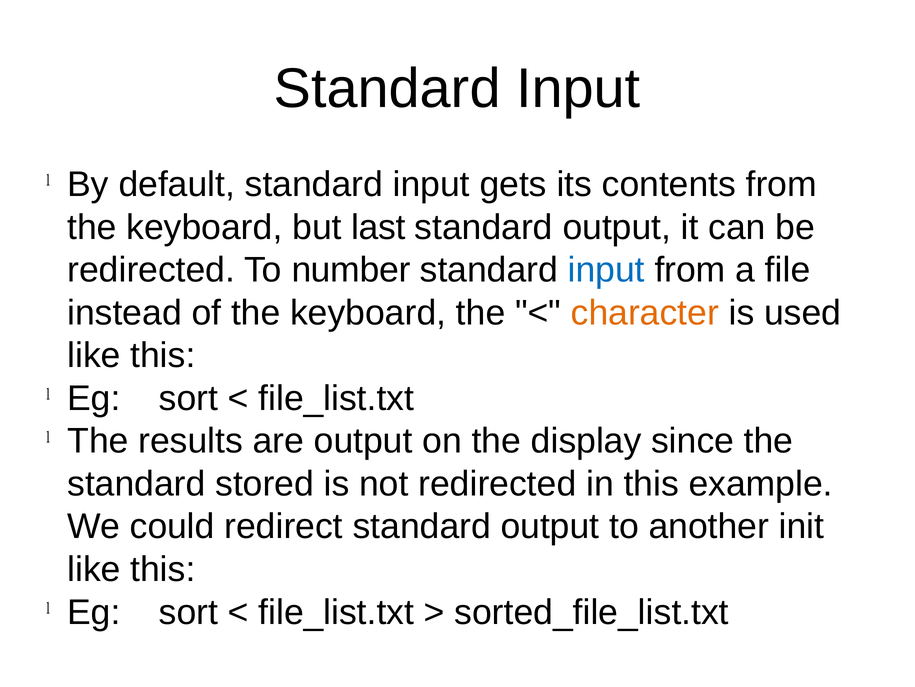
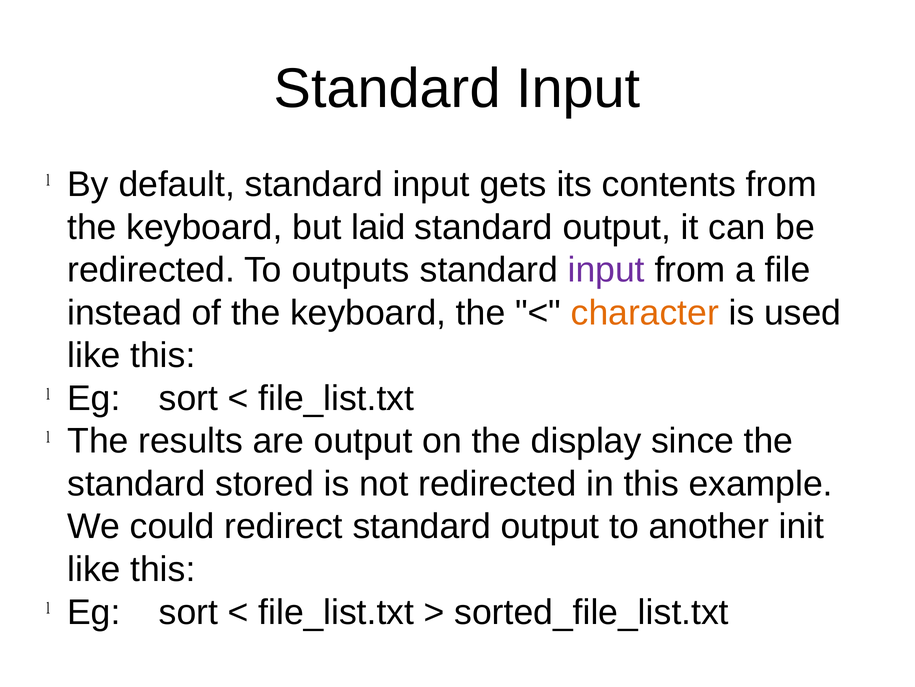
last: last -> laid
number: number -> outputs
input at (606, 270) colour: blue -> purple
